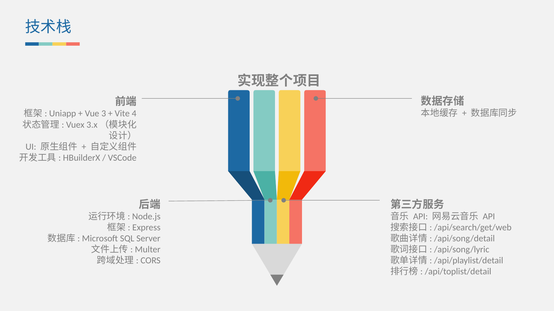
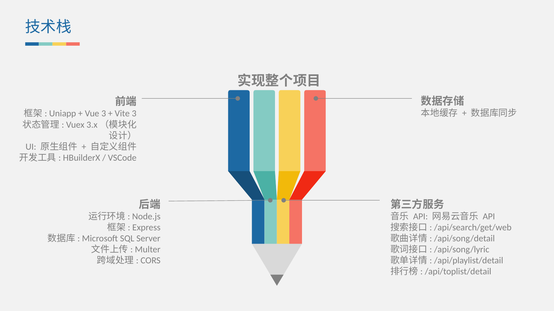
Vite 4: 4 -> 3
